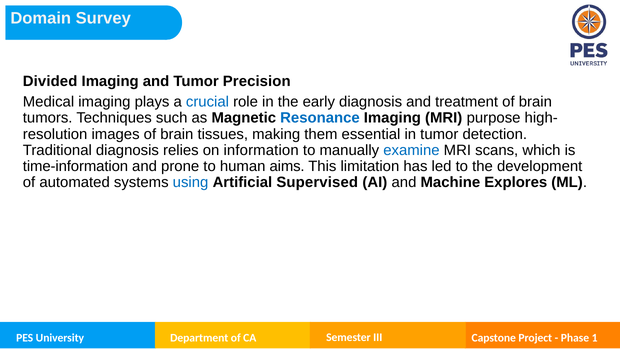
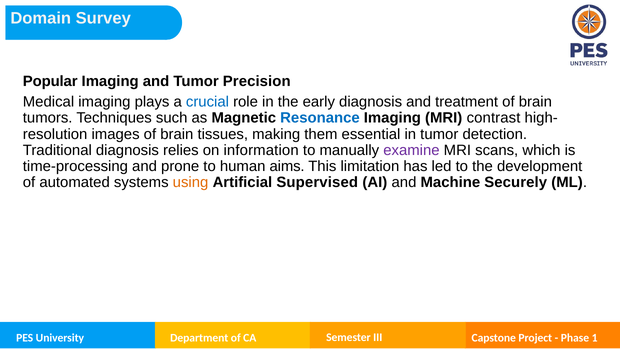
Divided: Divided -> Popular
purpose: purpose -> contrast
examine colour: blue -> purple
time-information: time-information -> time-processing
using colour: blue -> orange
Explores: Explores -> Securely
